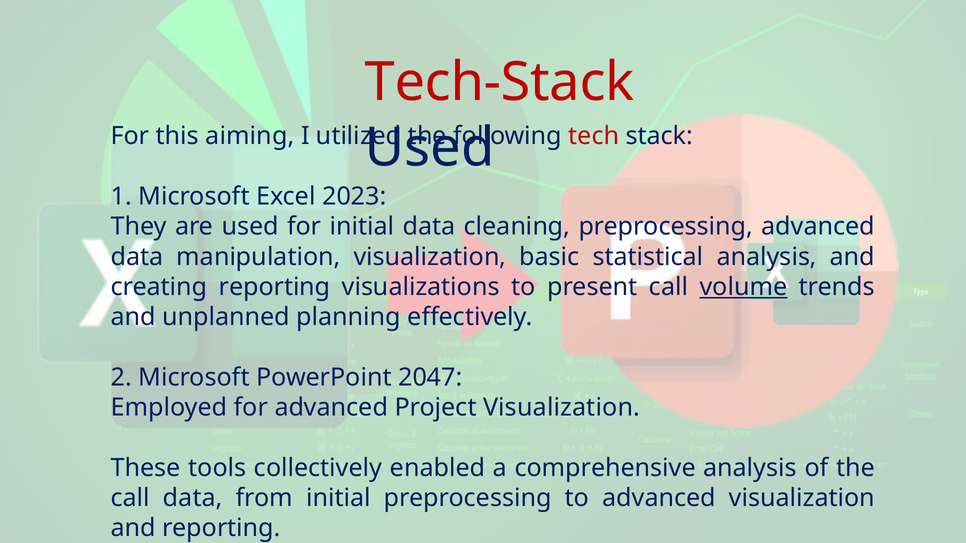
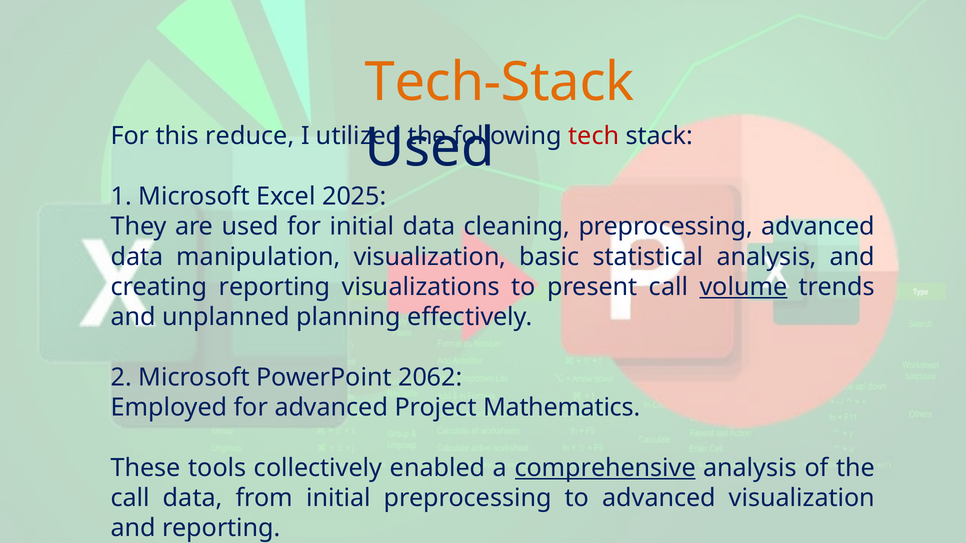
Tech-Stack colour: red -> orange
aiming: aiming -> reduce
2023: 2023 -> 2025
2047: 2047 -> 2062
Project Visualization: Visualization -> Mathematics
comprehensive underline: none -> present
